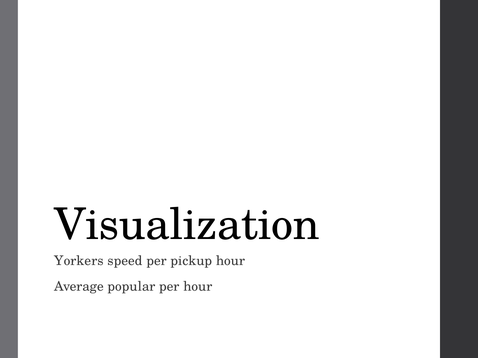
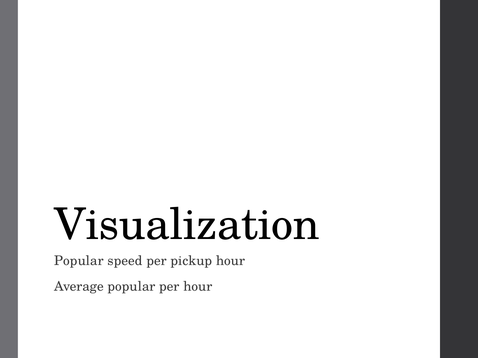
Yorkers at (79, 261): Yorkers -> Popular
